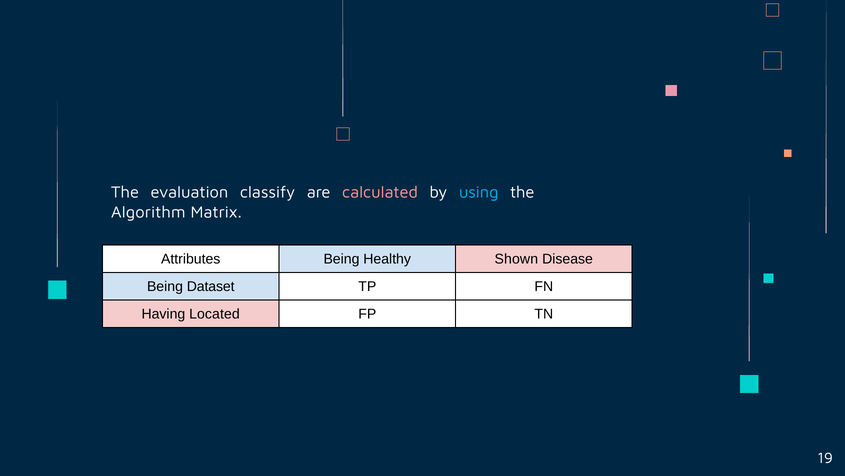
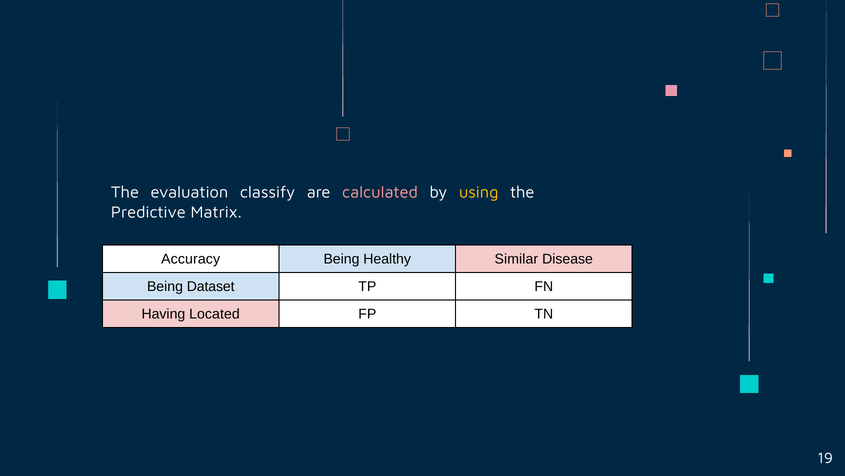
using colour: light blue -> yellow
Algorithm: Algorithm -> Predictive
Attributes: Attributes -> Accuracy
Shown: Shown -> Similar
